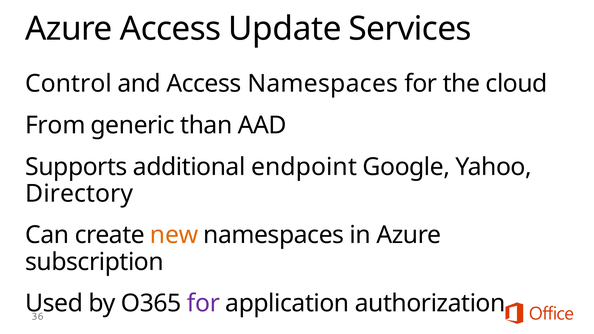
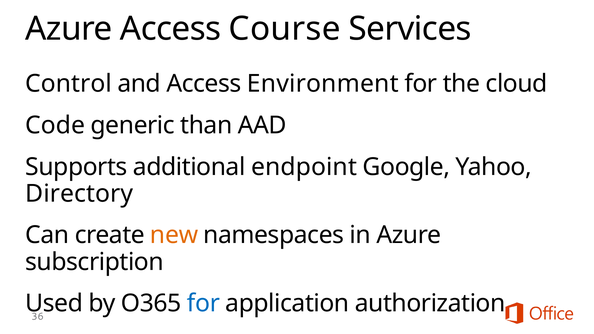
Update: Update -> Course
Access Namespaces: Namespaces -> Environment
From: From -> Code
for at (203, 304) colour: purple -> blue
